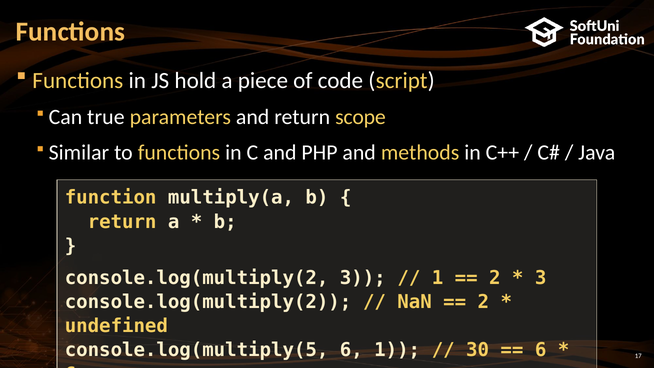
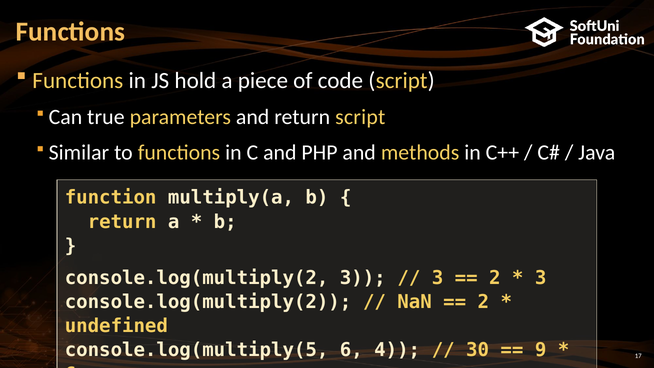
return scope: scope -> script
1 at (438, 278): 1 -> 3
6 1: 1 -> 4
6 at (541, 350): 6 -> 9
